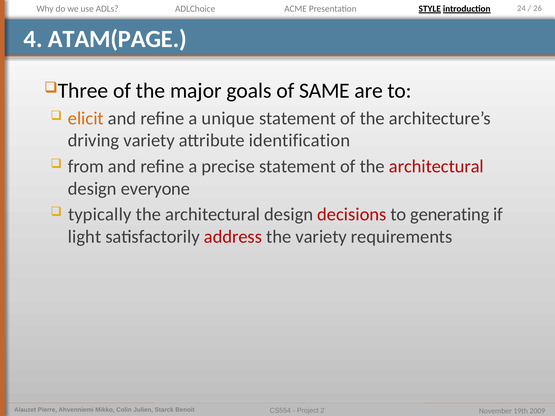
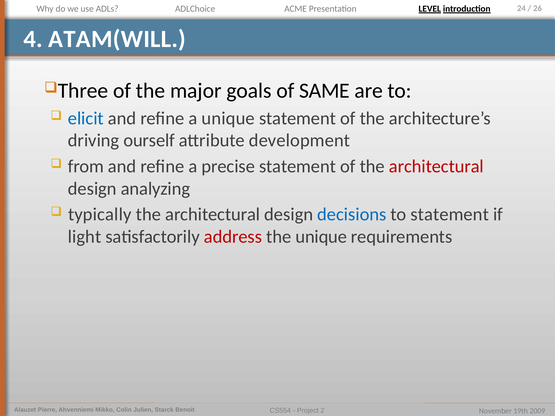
STYLE: STYLE -> LEVEL
ATAM(PAGE: ATAM(PAGE -> ATAM(WILL
elicit colour: orange -> blue
driving variety: variety -> ourself
identification: identification -> development
everyone: everyone -> analyzing
decisions colour: red -> blue
to generating: generating -> statement
the variety: variety -> unique
